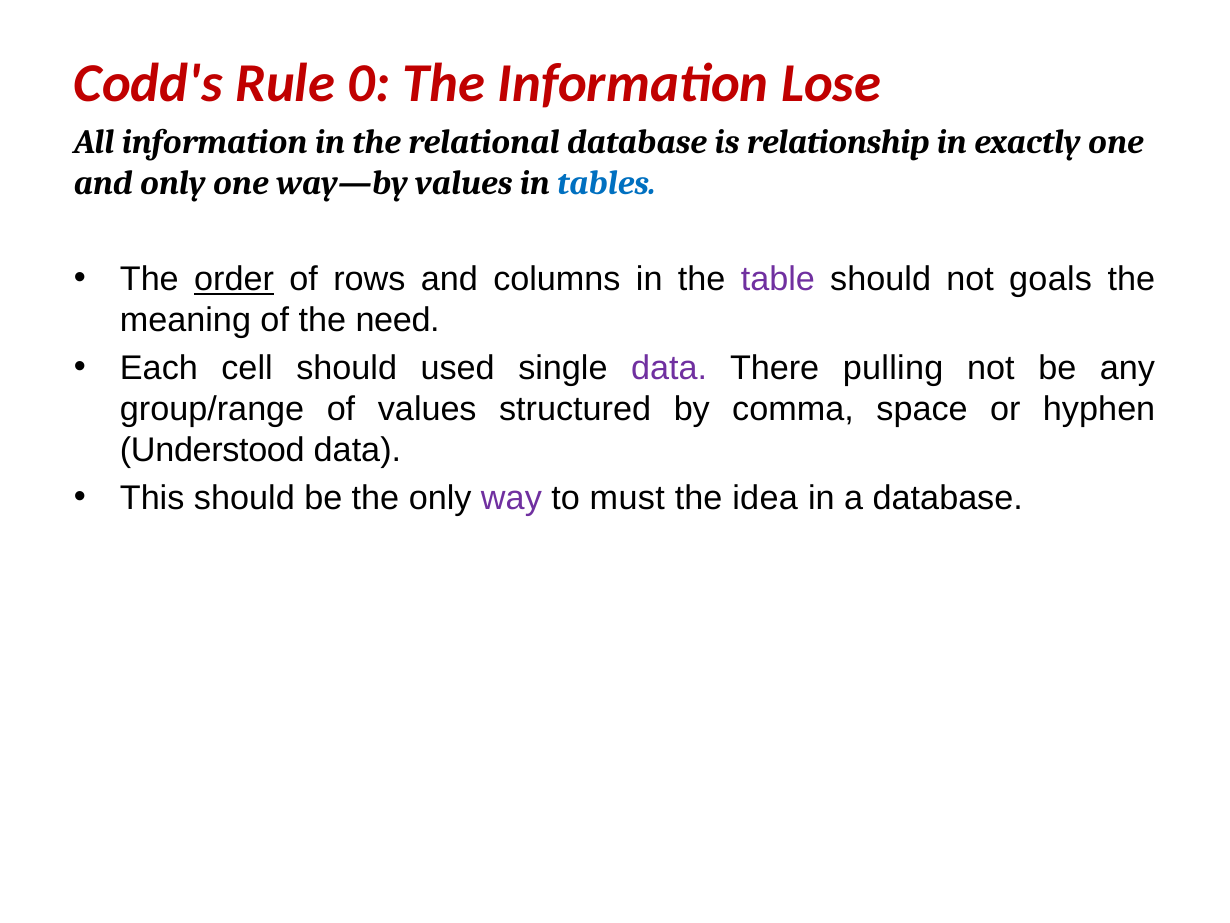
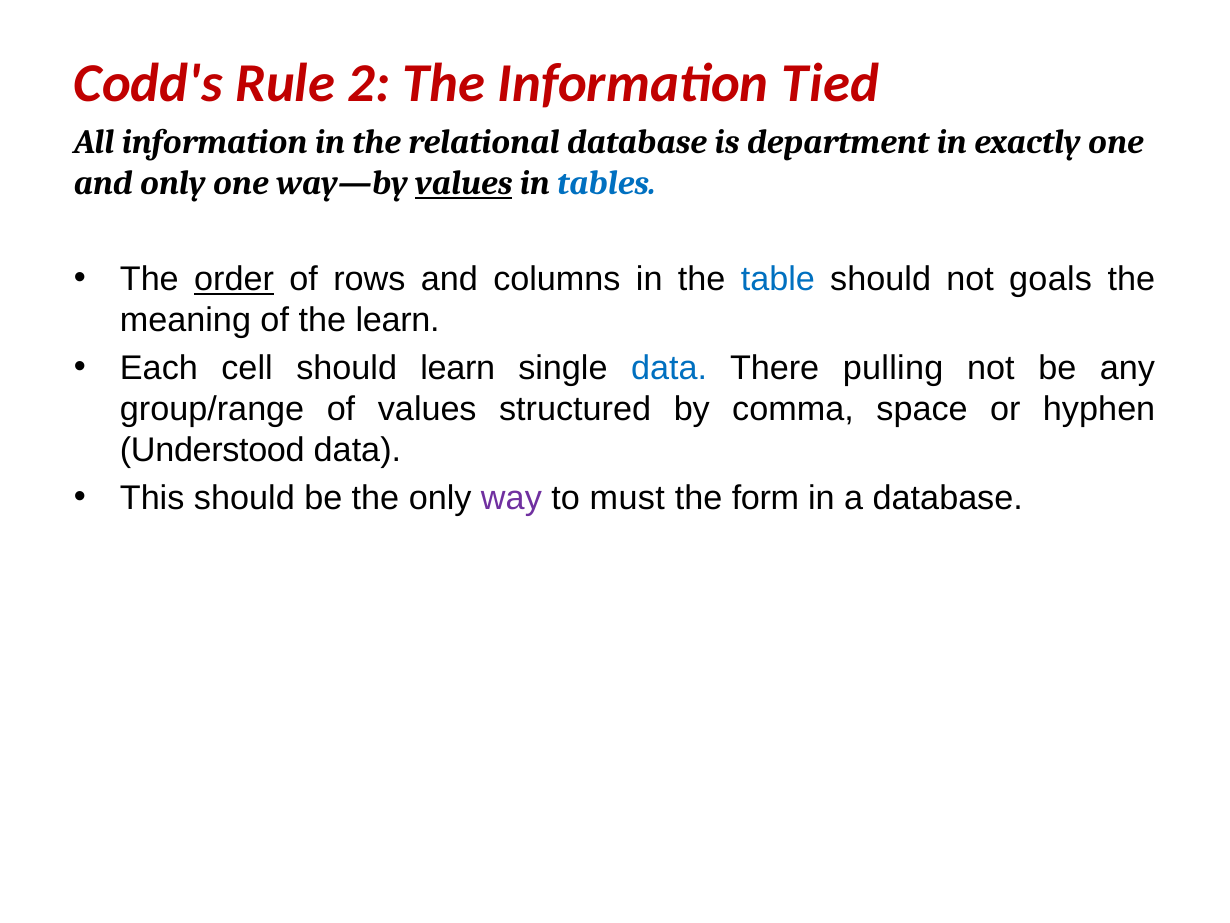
0: 0 -> 2
Lose: Lose -> Tied
relationship: relationship -> department
values at (464, 184) underline: none -> present
table colour: purple -> blue
the need: need -> learn
should used: used -> learn
data at (669, 368) colour: purple -> blue
idea: idea -> form
